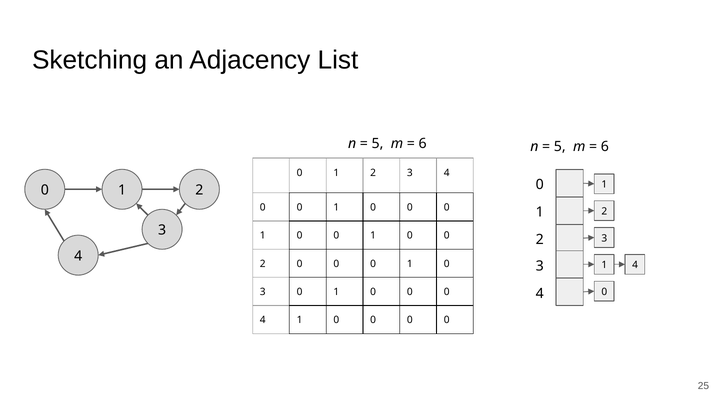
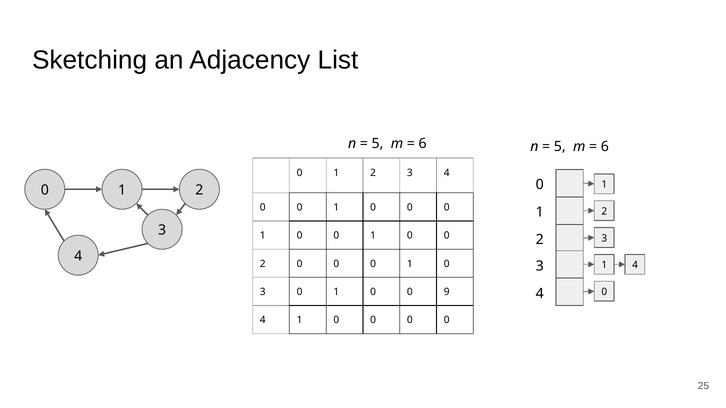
0 at (447, 292): 0 -> 9
